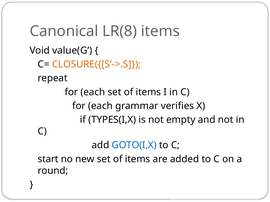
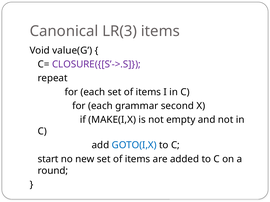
LR(8: LR(8 -> LR(3
CLOSURE({[S’->.S colour: orange -> purple
verifies: verifies -> second
TYPES(I,X: TYPES(I,X -> MAKE(I,X
